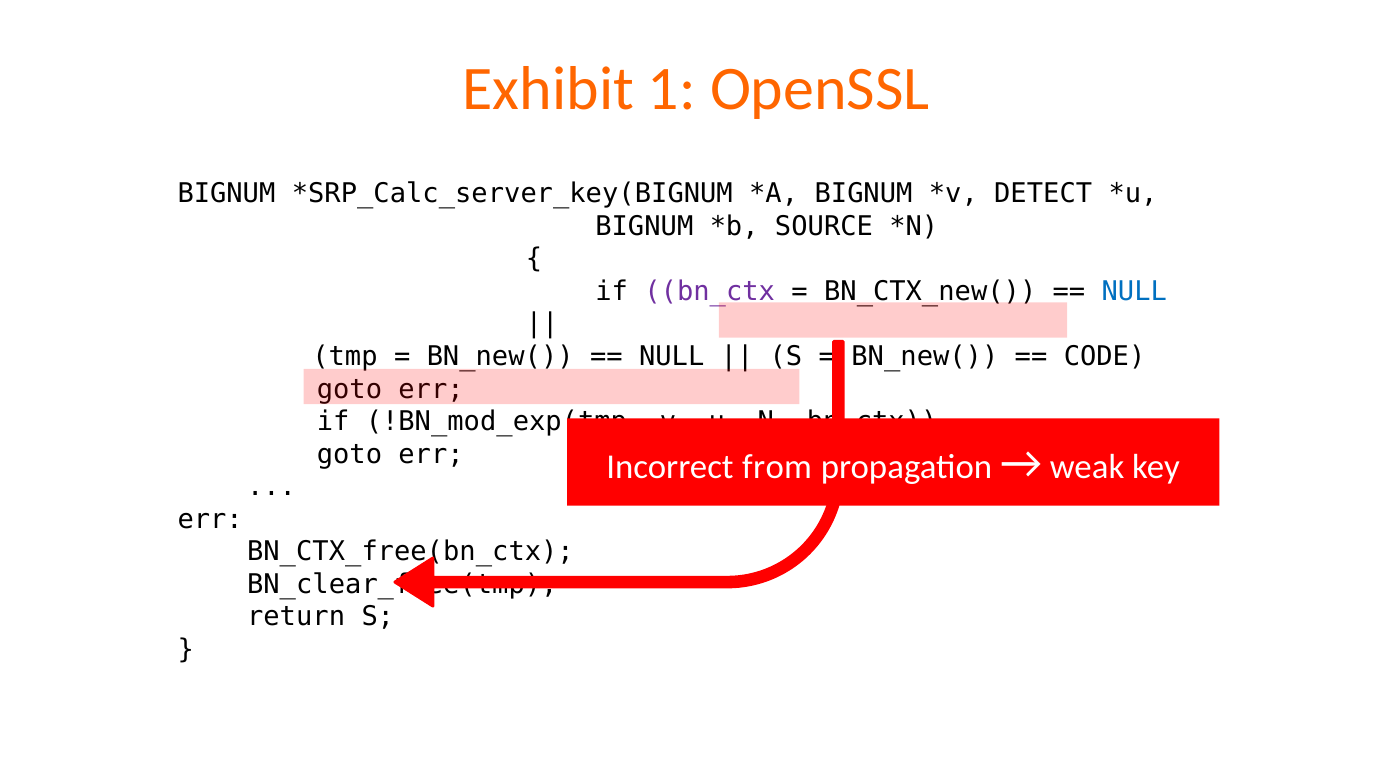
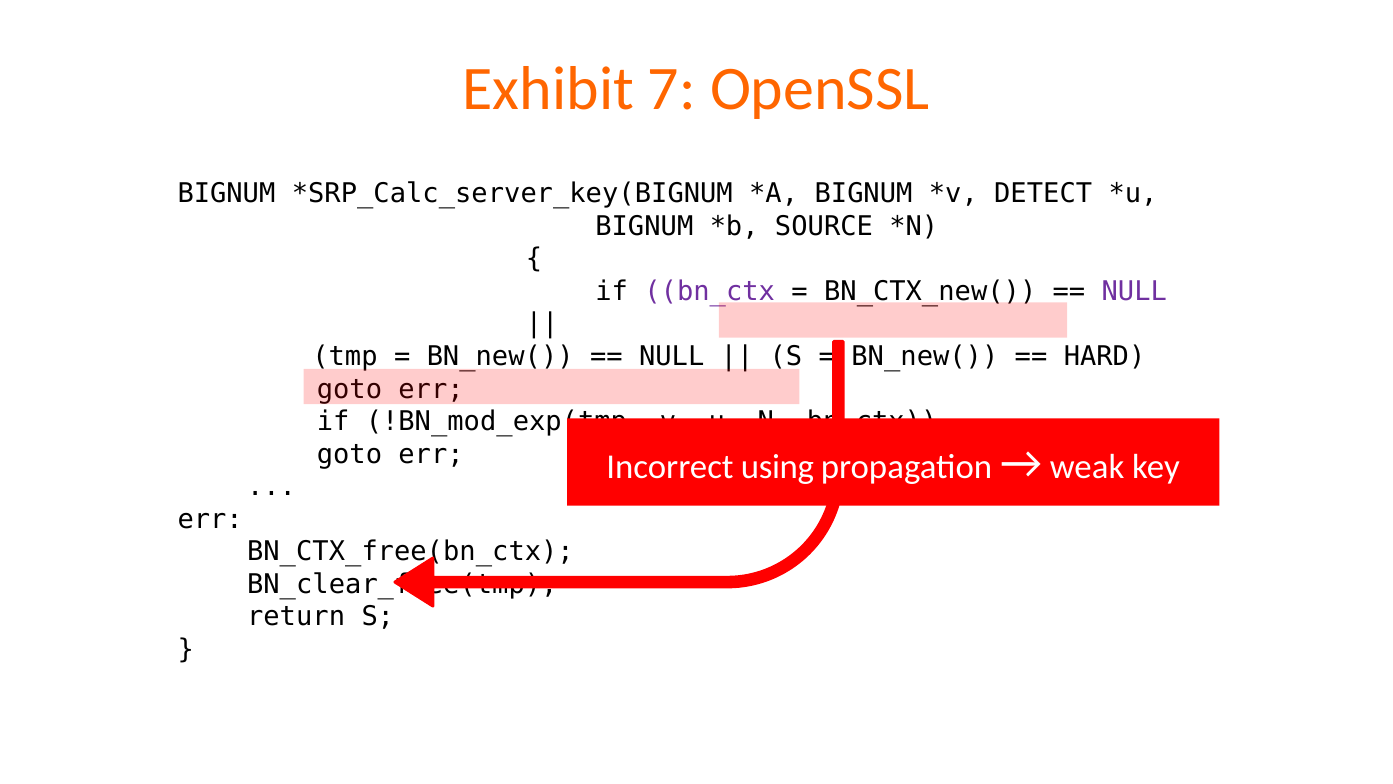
1: 1 -> 7
NULL at (1134, 291) colour: blue -> purple
CODE: CODE -> HARD
from: from -> using
